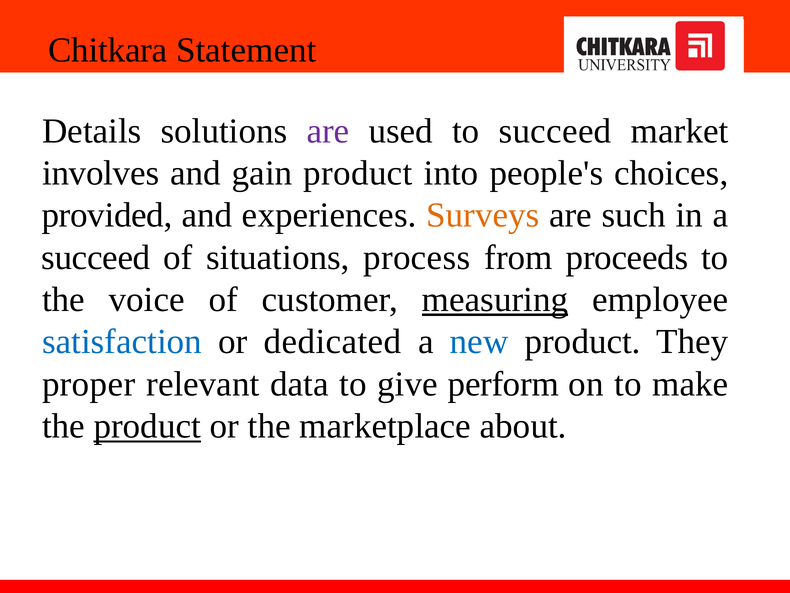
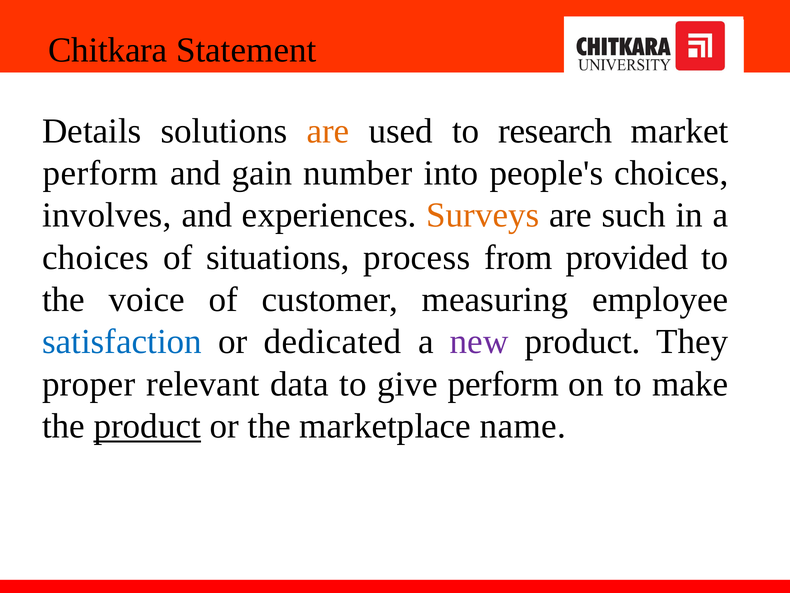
are at (328, 131) colour: purple -> orange
to succeed: succeed -> research
involves at (101, 173): involves -> perform
gain product: product -> number
provided: provided -> involves
succeed at (96, 257): succeed -> choices
proceeds: proceeds -> provided
measuring underline: present -> none
new colour: blue -> purple
about: about -> name
